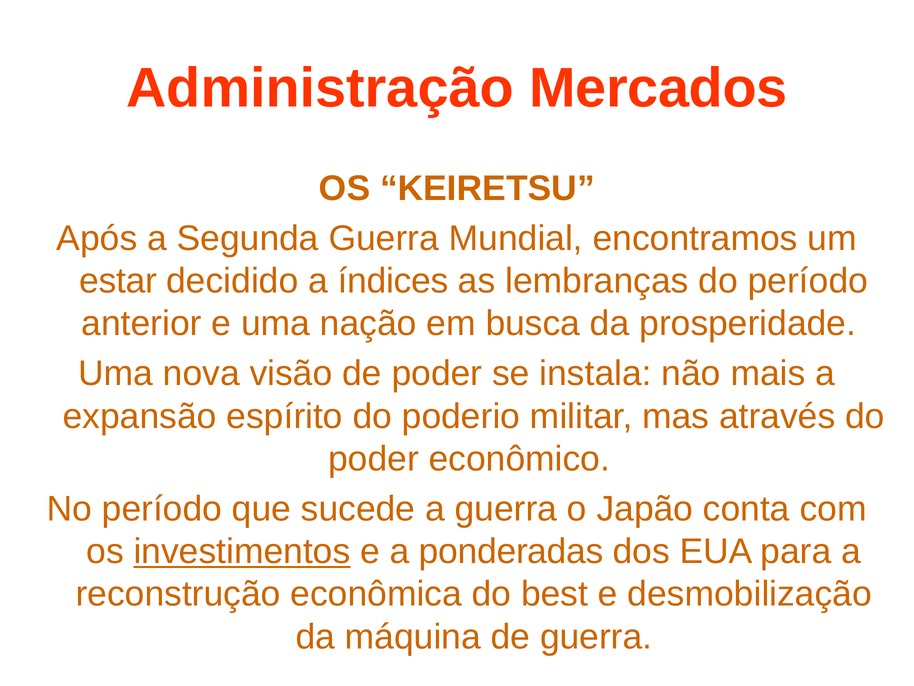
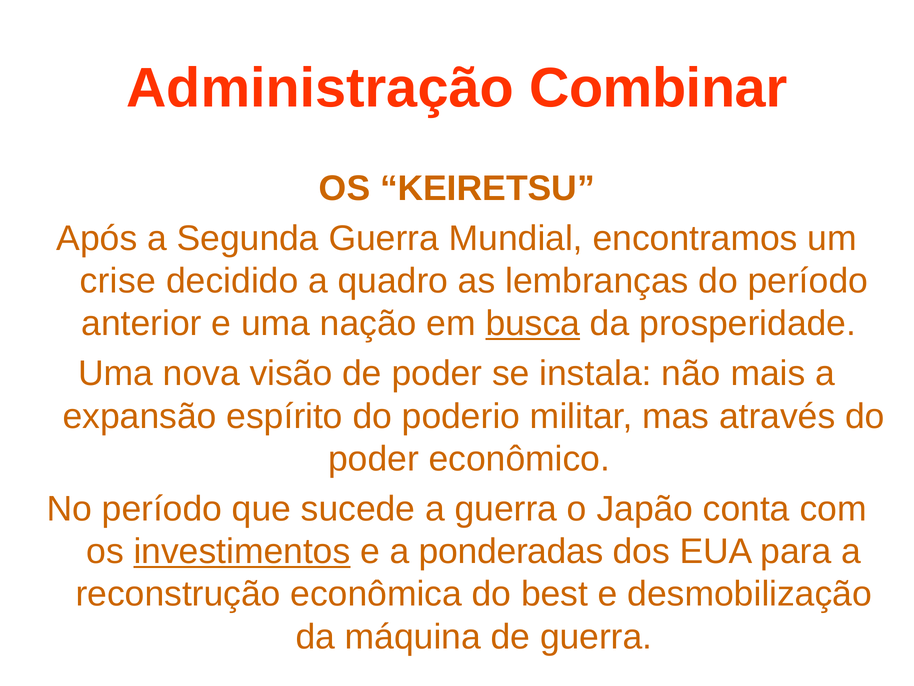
Mercados: Mercados -> Combinar
estar: estar -> crise
índices: índices -> quadro
busca underline: none -> present
